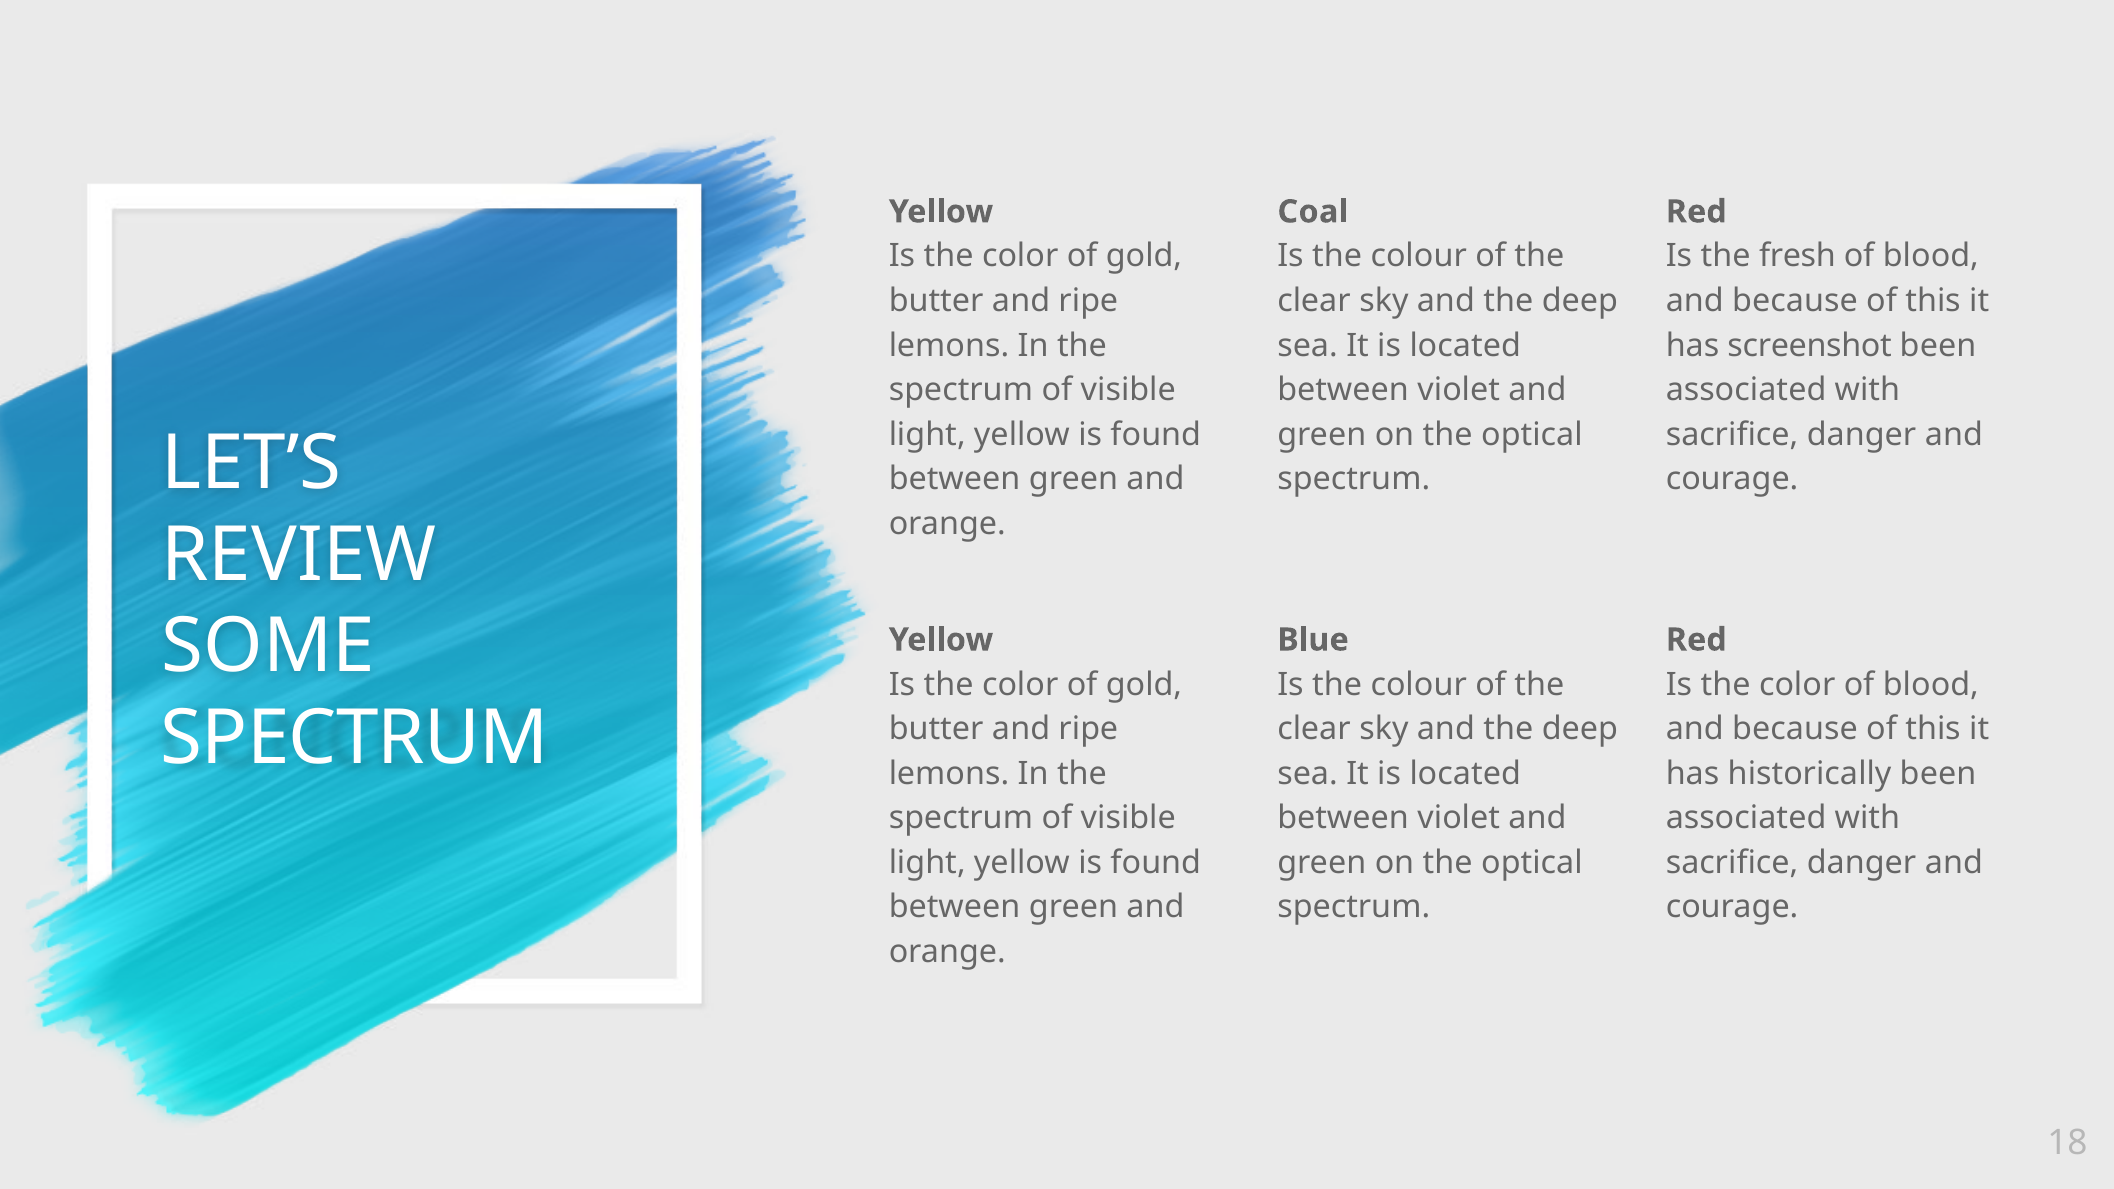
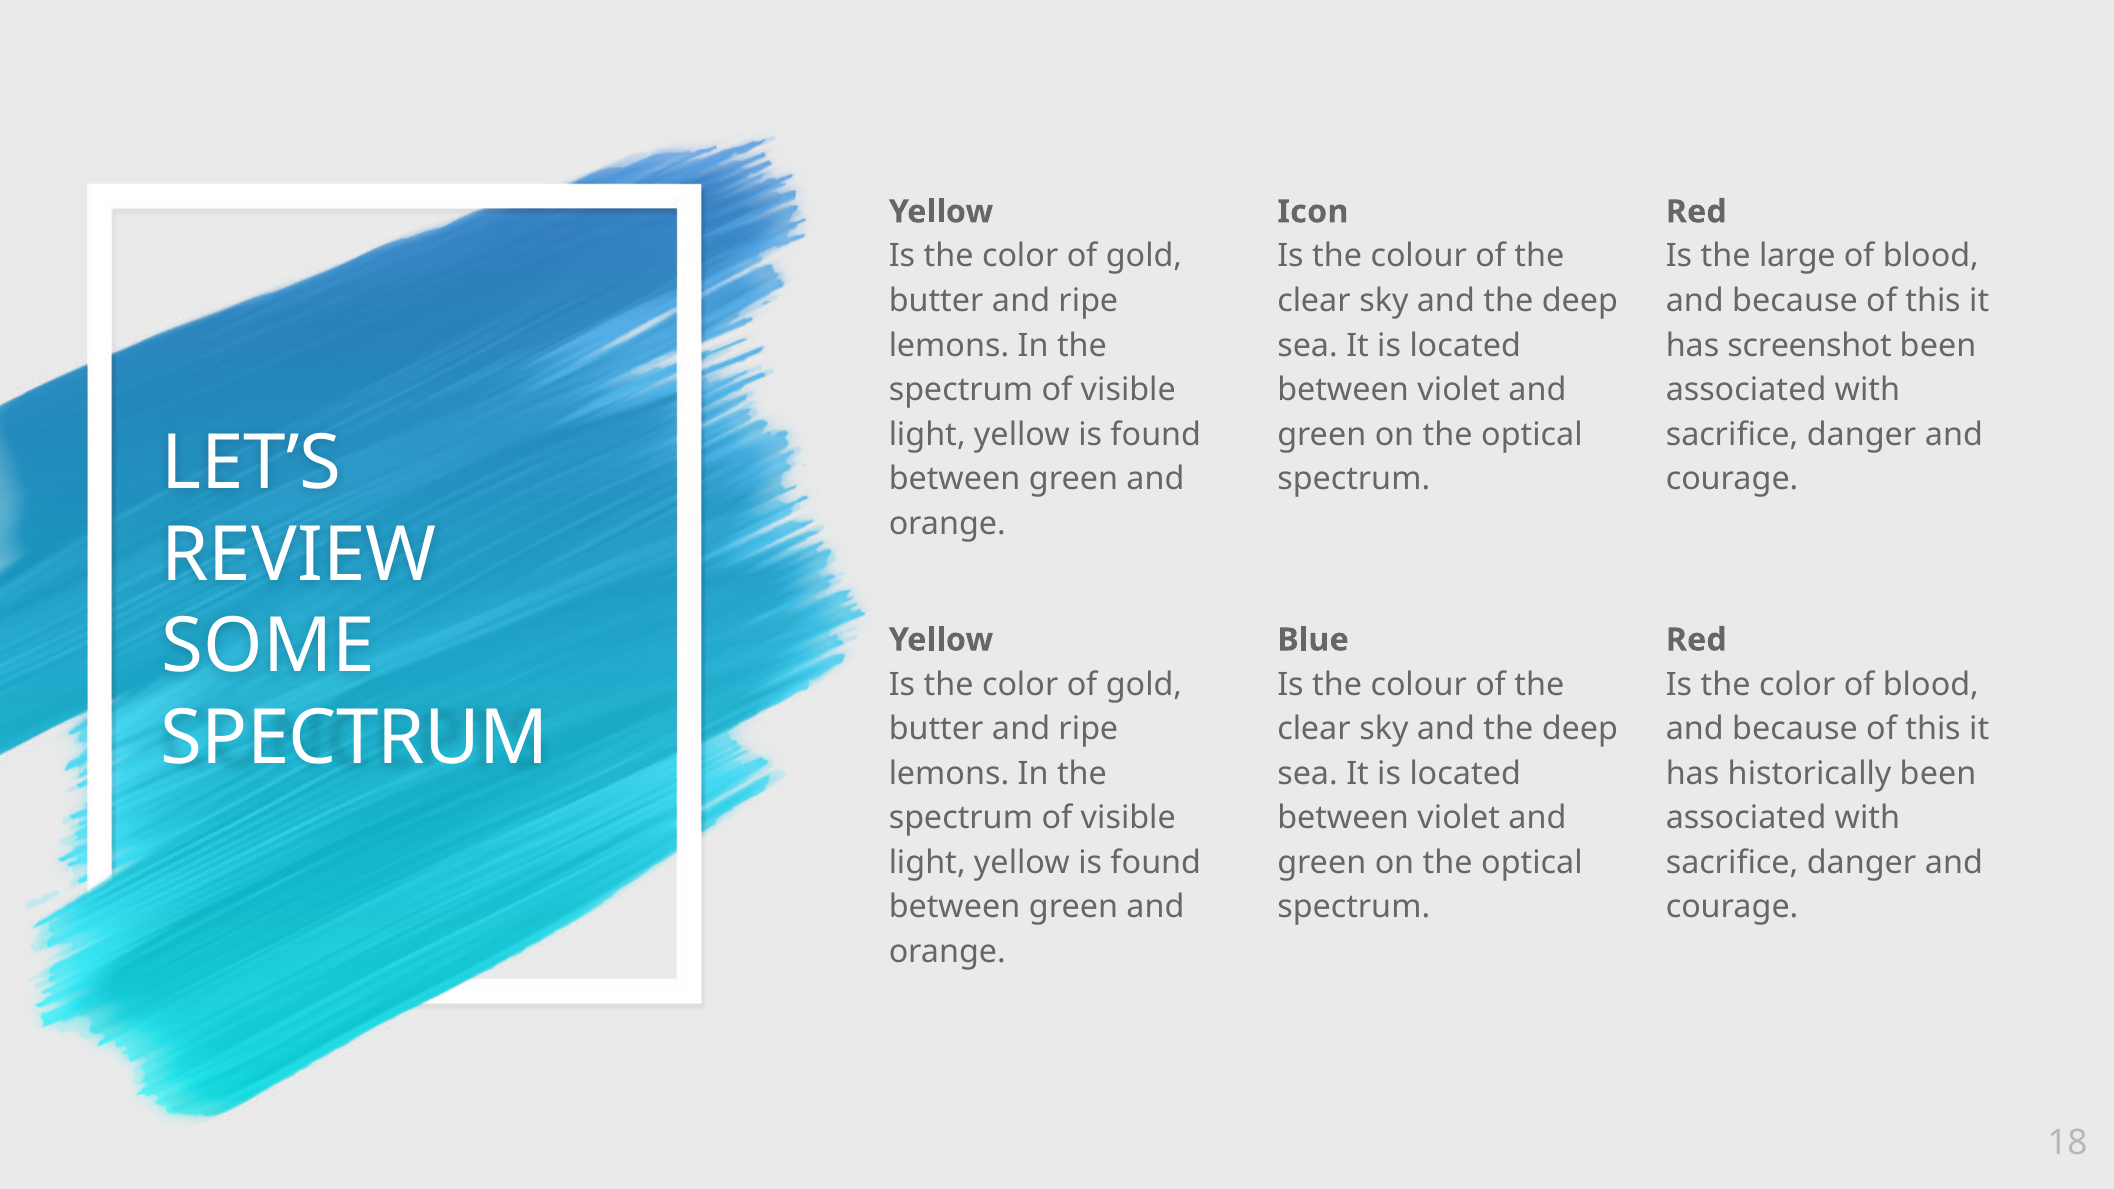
Coal: Coal -> Icon
fresh: fresh -> large
